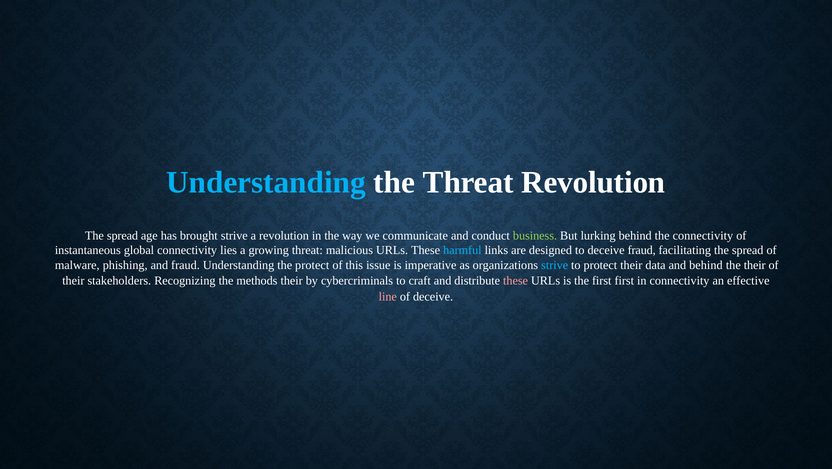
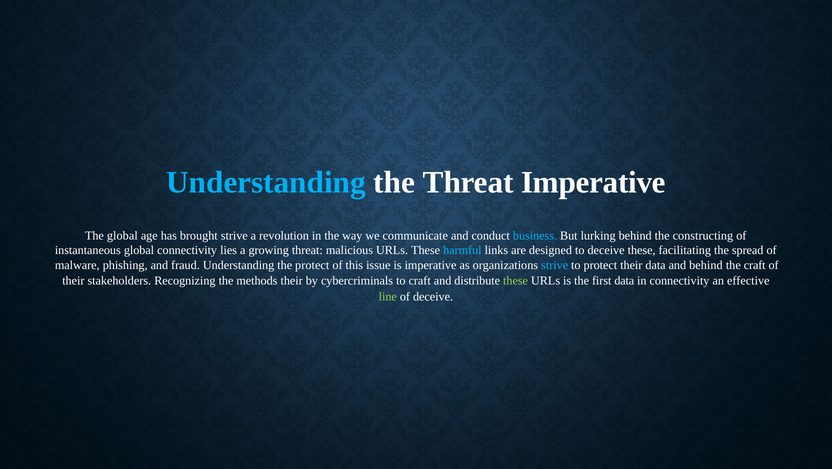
Threat Revolution: Revolution -> Imperative
spread at (122, 235): spread -> global
business colour: light green -> light blue
the connectivity: connectivity -> constructing
deceive fraud: fraud -> these
the their: their -> craft
these at (516, 281) colour: pink -> light green
first first: first -> data
line colour: pink -> light green
